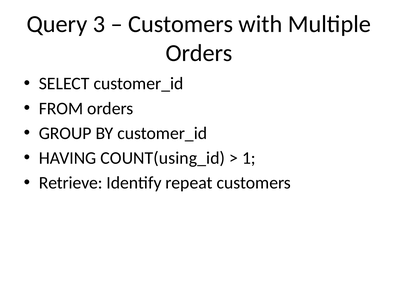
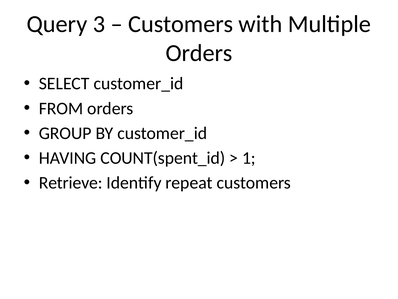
COUNT(using_id: COUNT(using_id -> COUNT(spent_id
